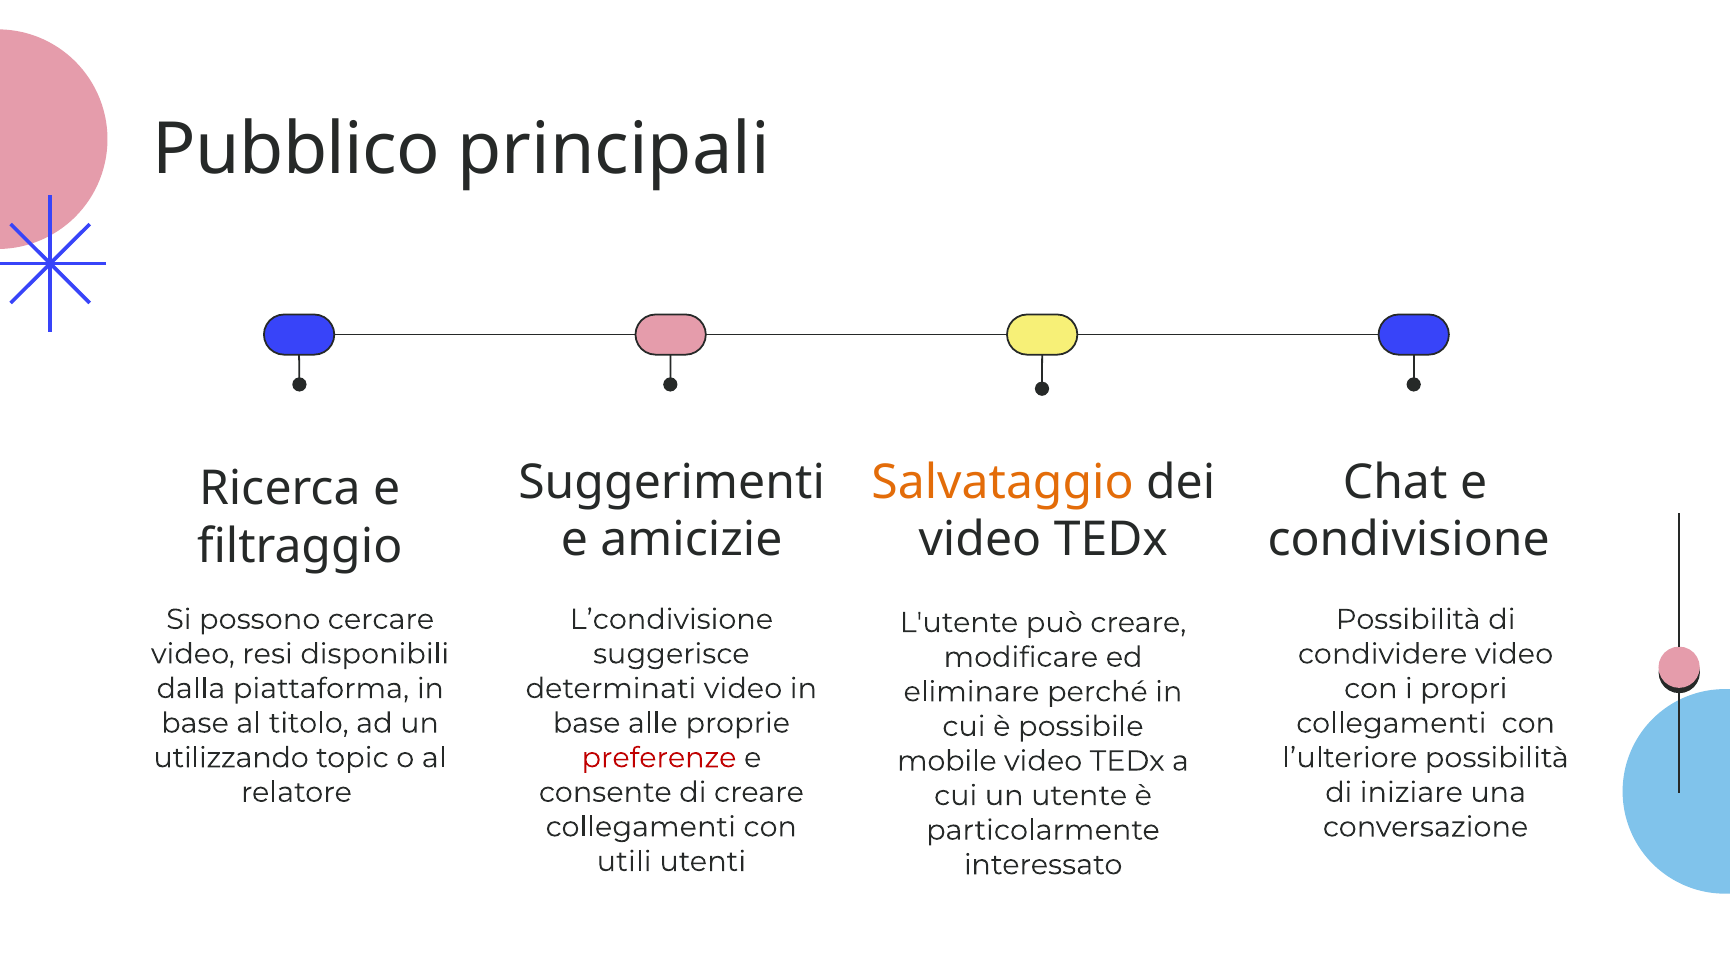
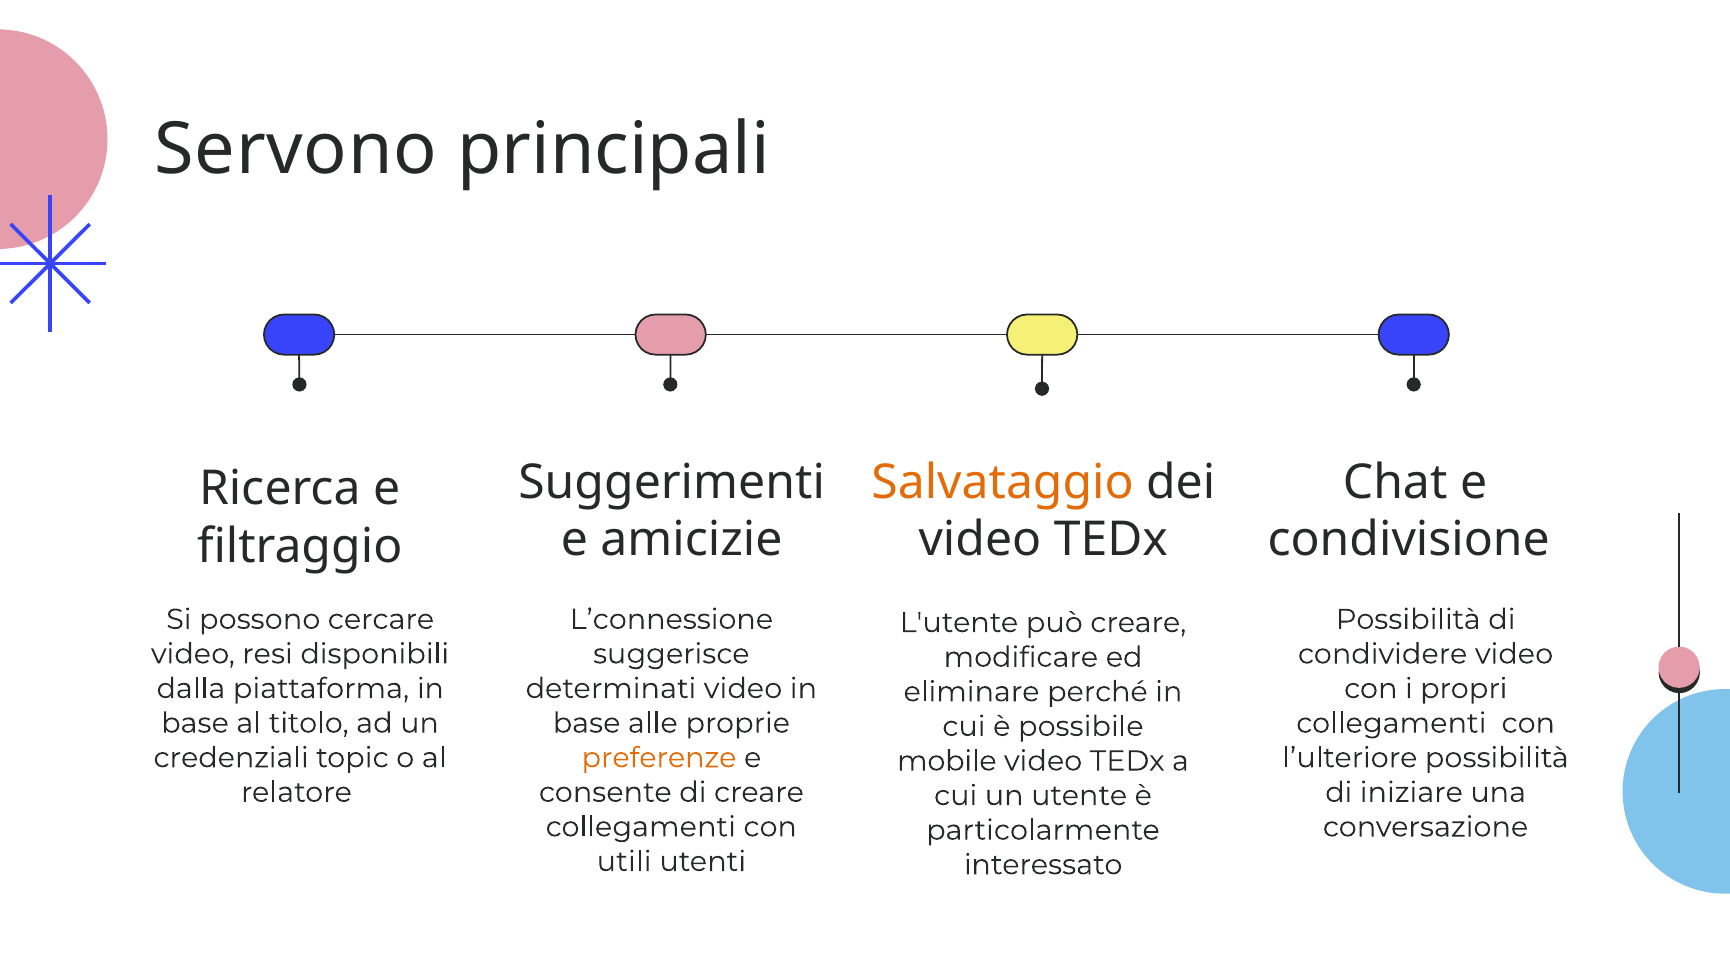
Pubblico: Pubblico -> Servono
L’condivisione: L’condivisione -> L’connessione
utilizzando: utilizzando -> credenziali
preferenze colour: red -> orange
